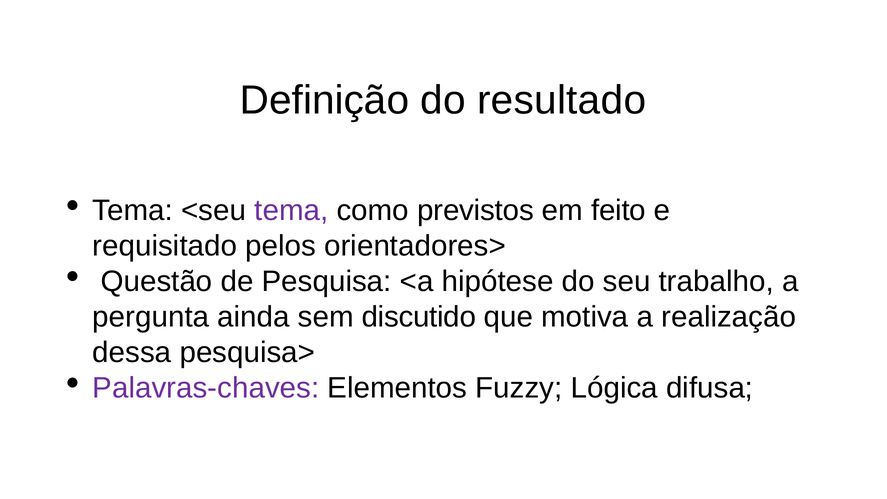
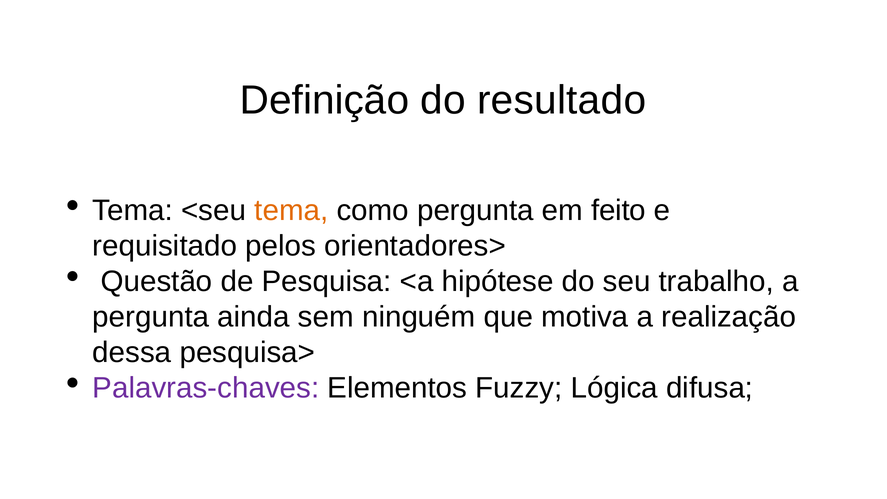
tema at (291, 211) colour: purple -> orange
como previstos: previstos -> pergunta
discutido: discutido -> ninguém
